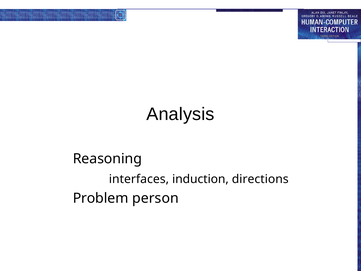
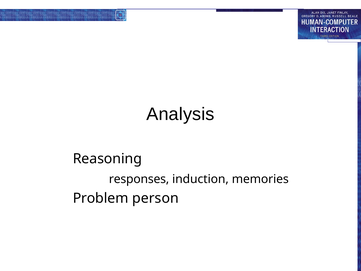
interfaces: interfaces -> responses
directions: directions -> memories
